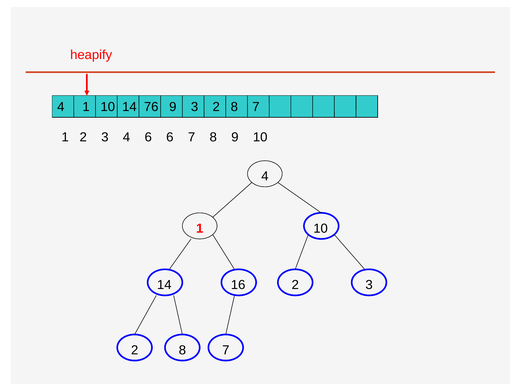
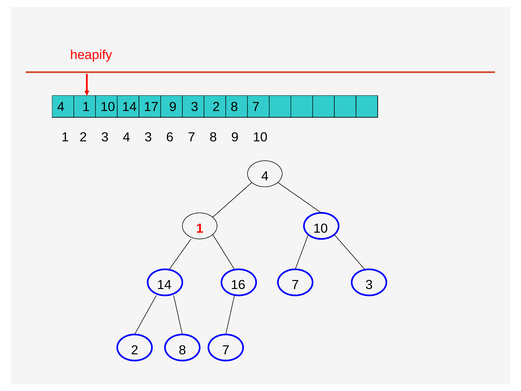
76: 76 -> 17
4 6: 6 -> 3
16 2: 2 -> 7
